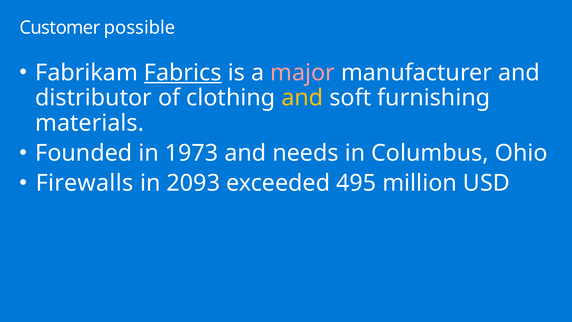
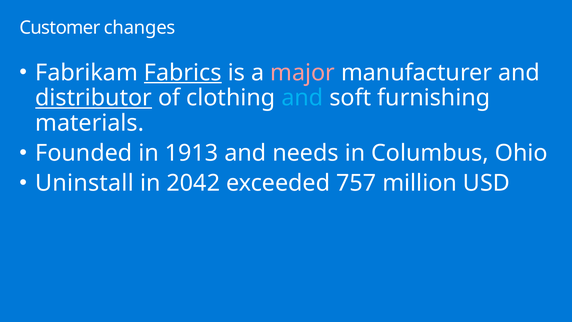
possible: possible -> changes
distributor underline: none -> present
and at (302, 98) colour: yellow -> light blue
1973: 1973 -> 1913
Firewalls: Firewalls -> Uninstall
2093: 2093 -> 2042
495: 495 -> 757
